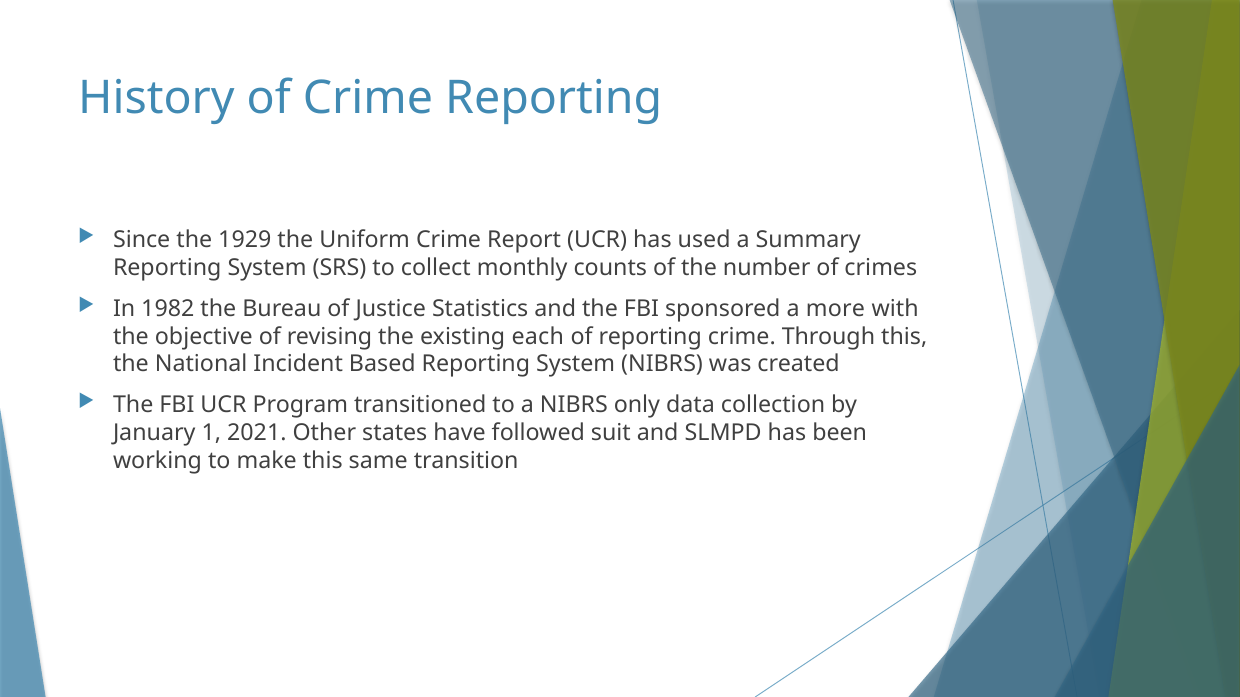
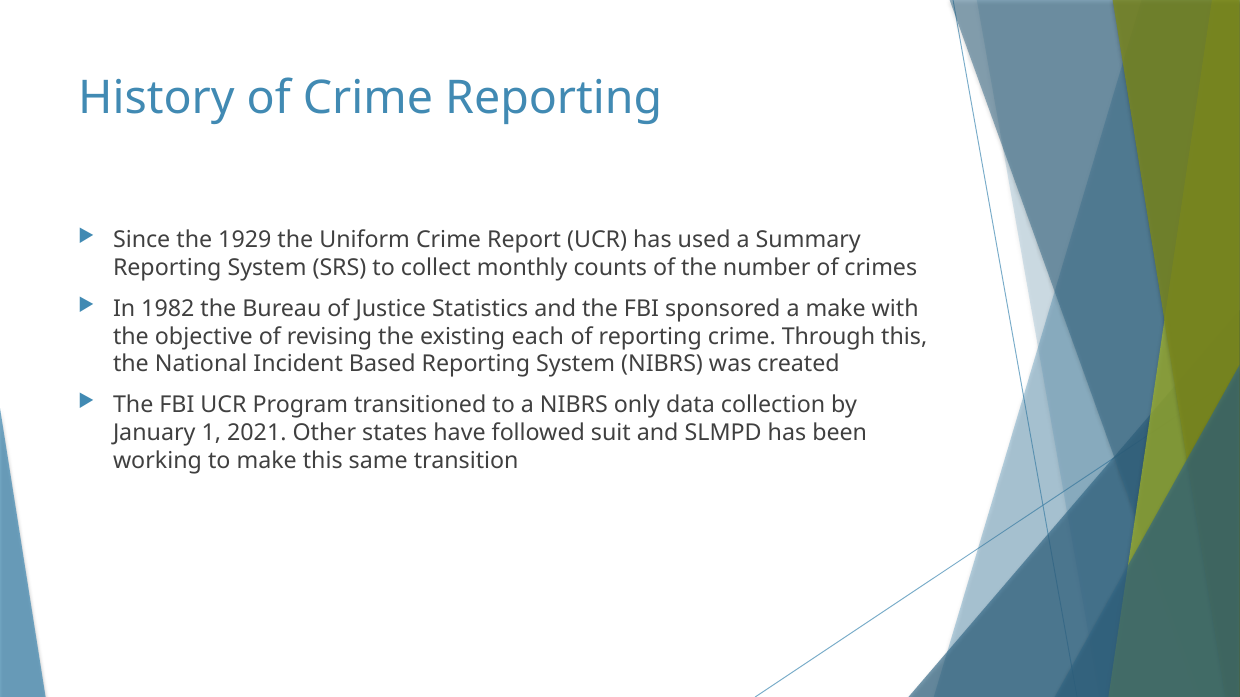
a more: more -> make
